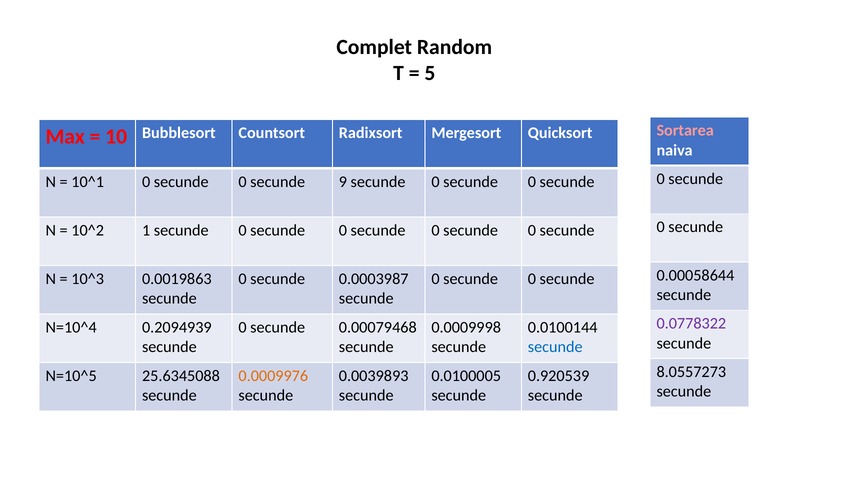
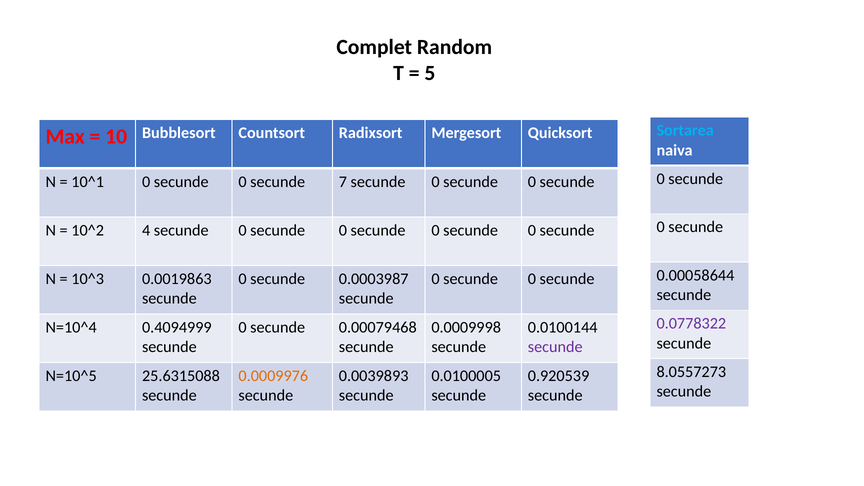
Sortarea colour: pink -> light blue
9: 9 -> 7
1: 1 -> 4
0.2094939: 0.2094939 -> 0.4094999
secunde at (555, 347) colour: blue -> purple
25.6345088: 25.6345088 -> 25.6315088
